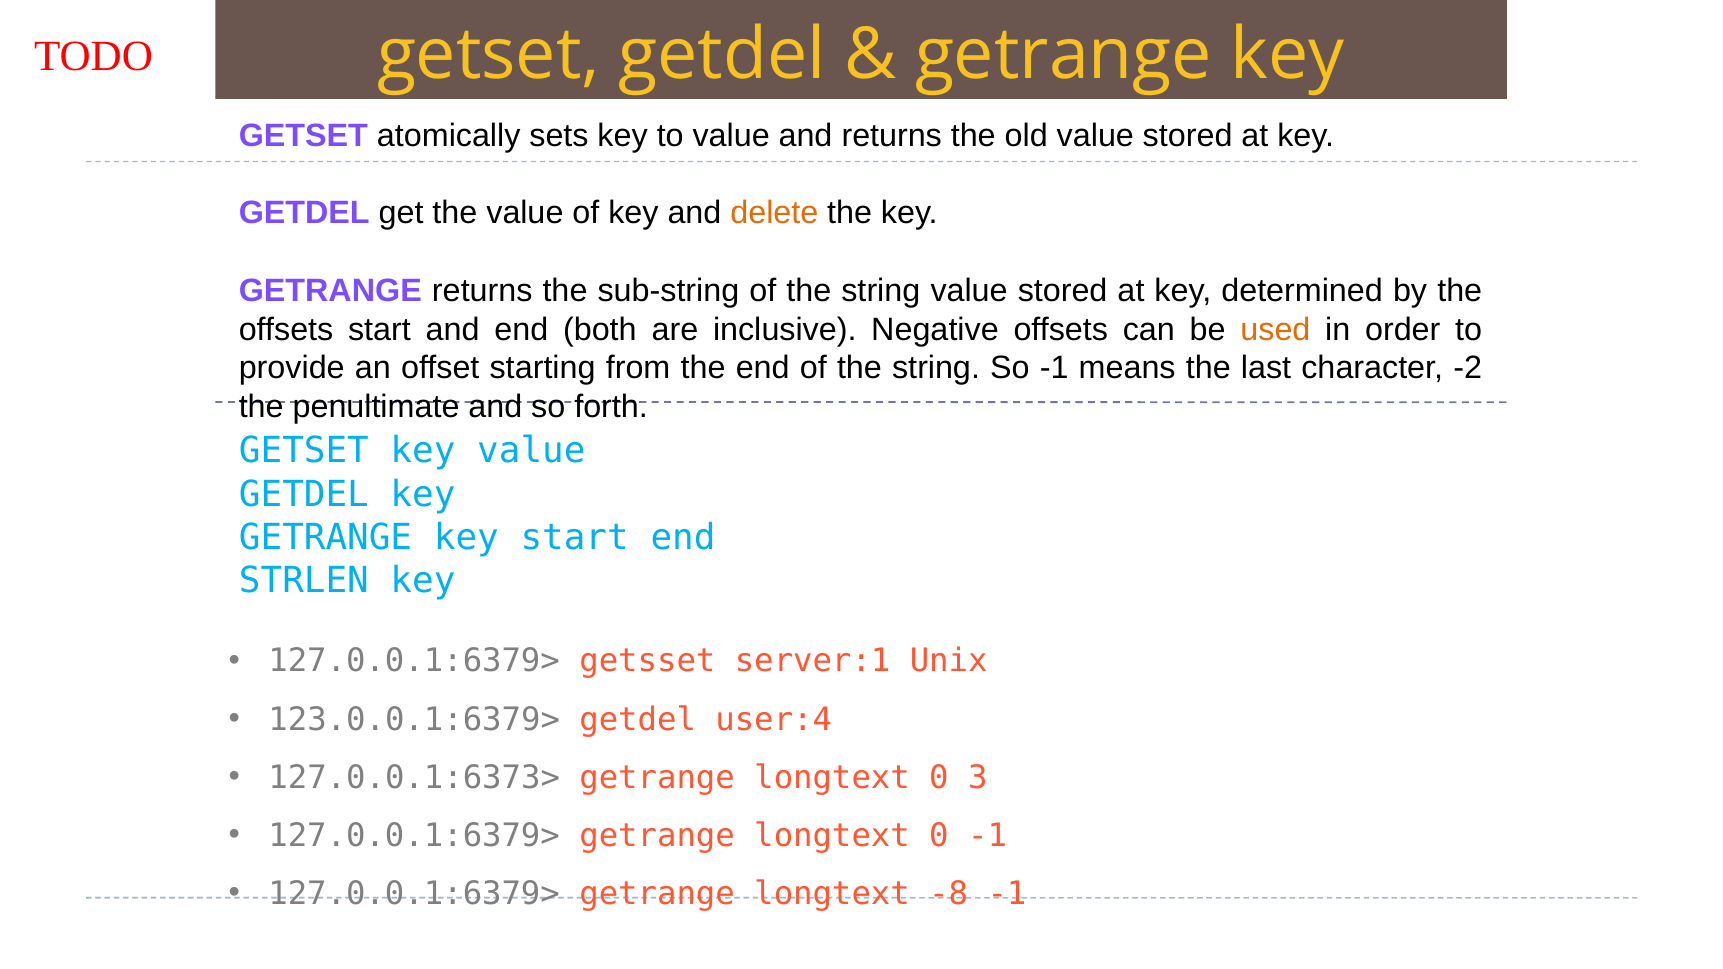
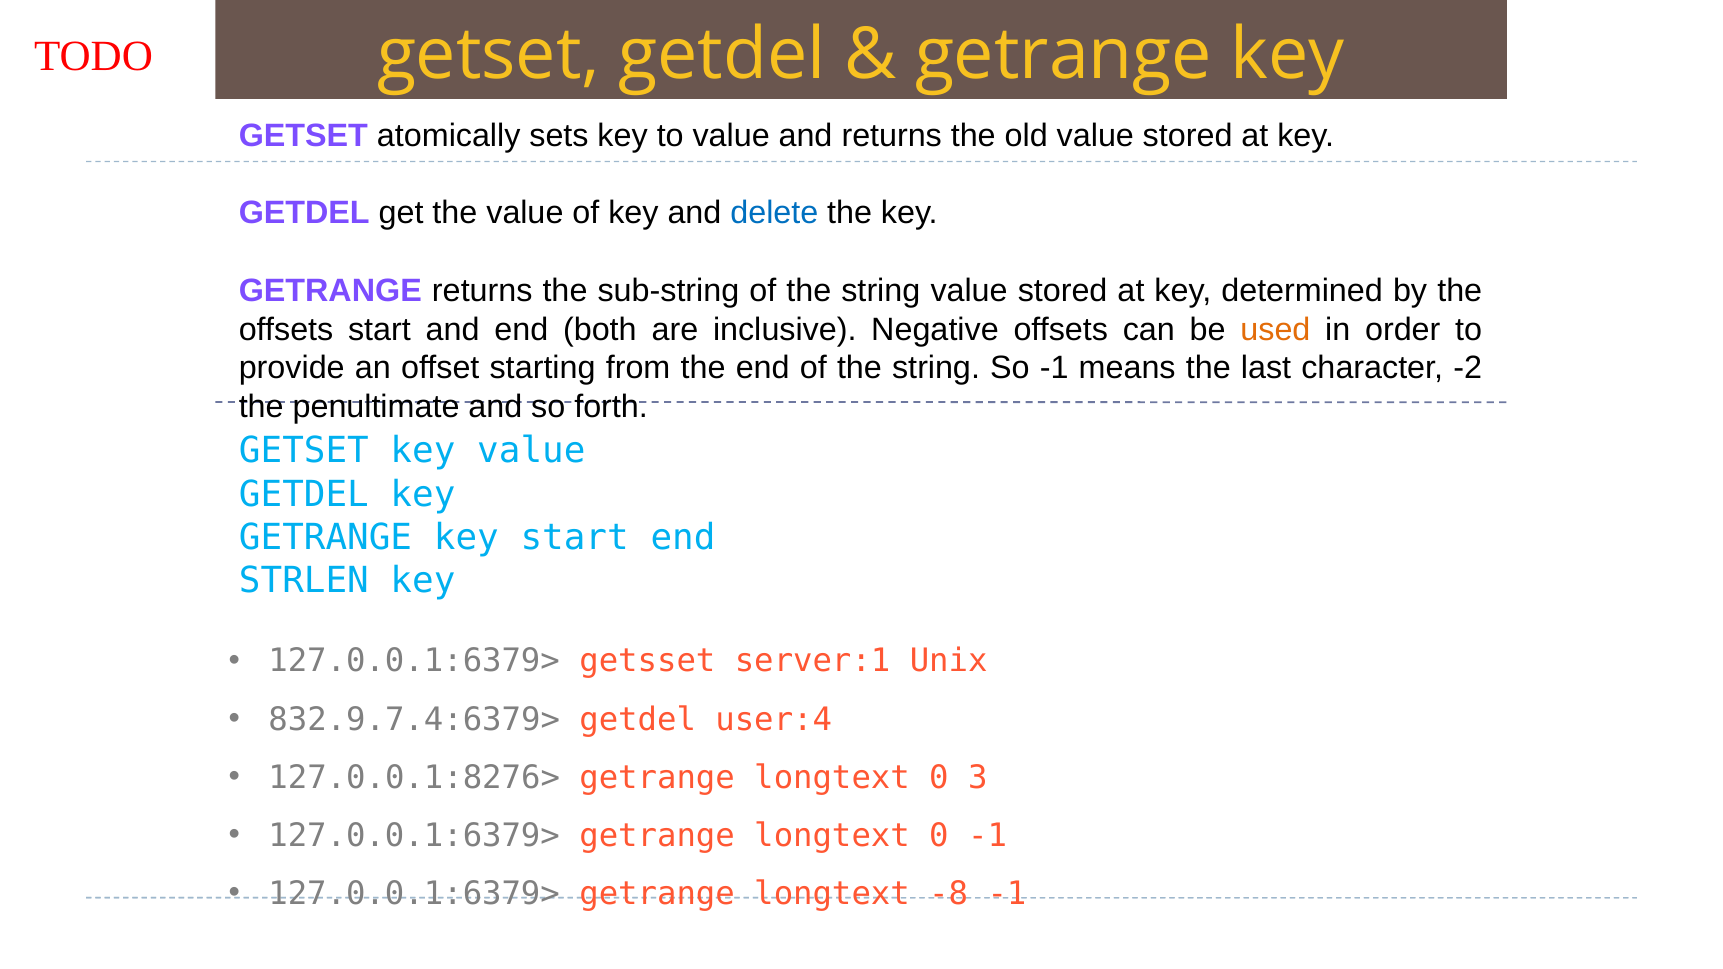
delete colour: orange -> blue
123.0.0.1:6379>: 123.0.0.1:6379> -> 832.9.7.4:6379>
127.0.0.1:6373>: 127.0.0.1:6373> -> 127.0.0.1:8276>
